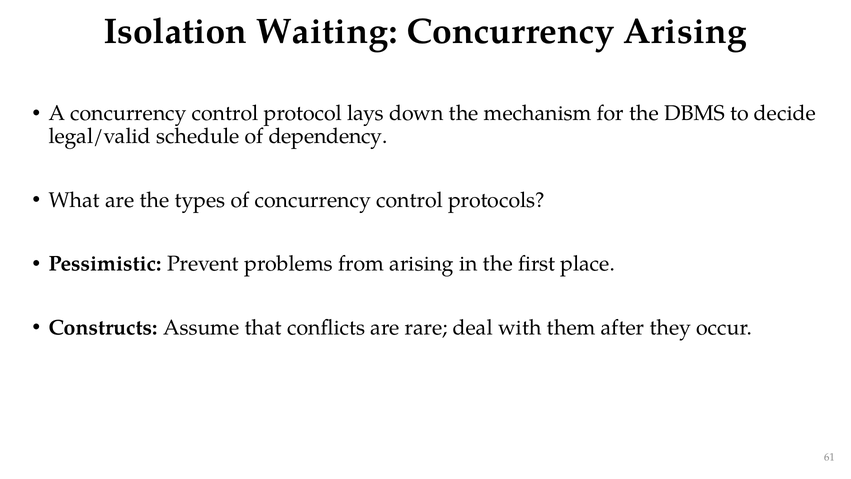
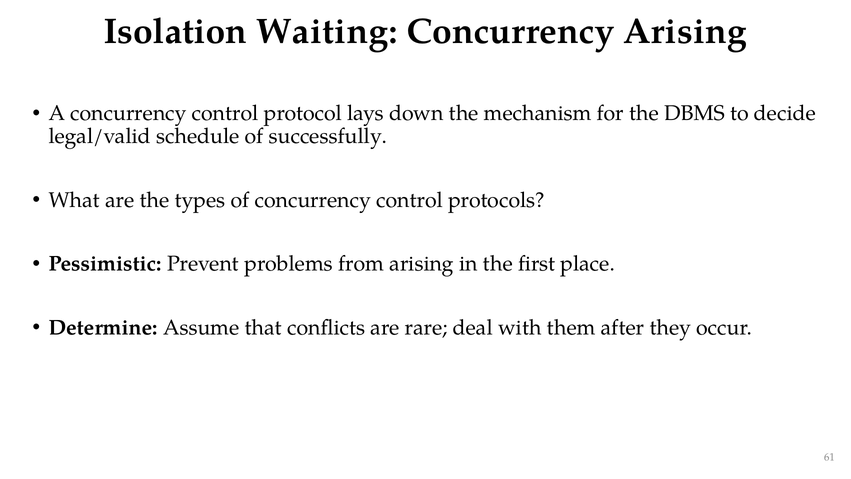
dependency: dependency -> successfully
Constructs: Constructs -> Determine
